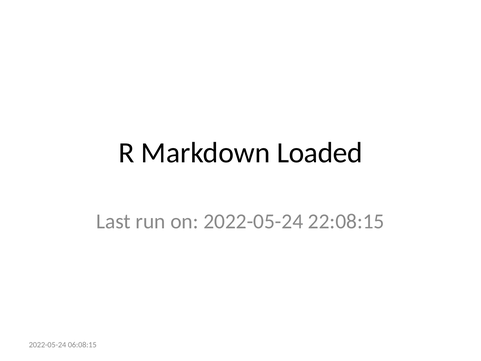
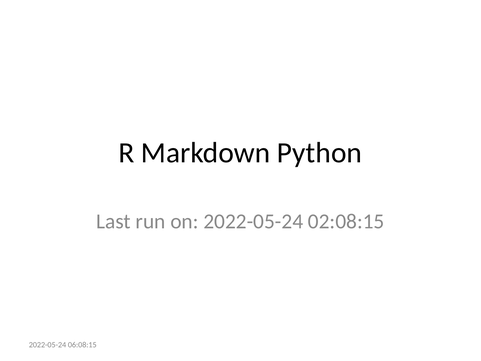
Loaded: Loaded -> Python
22:08:15: 22:08:15 -> 02:08:15
